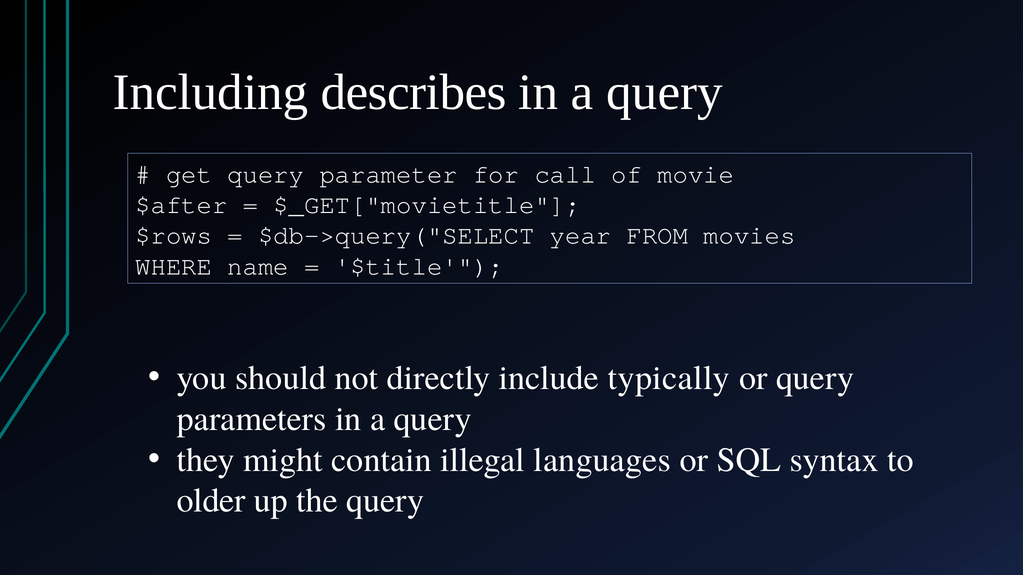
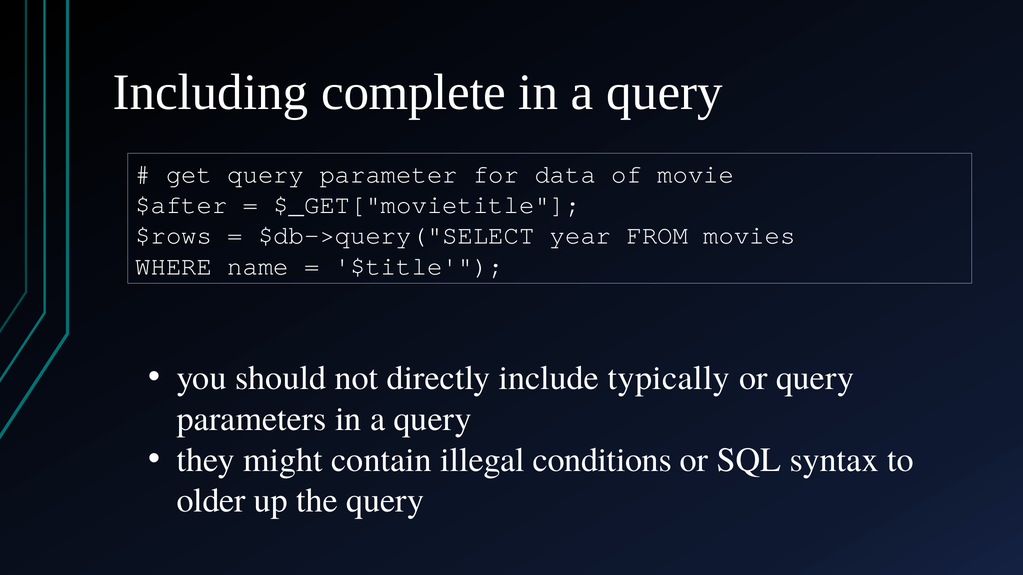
describes: describes -> complete
call: call -> data
languages: languages -> conditions
